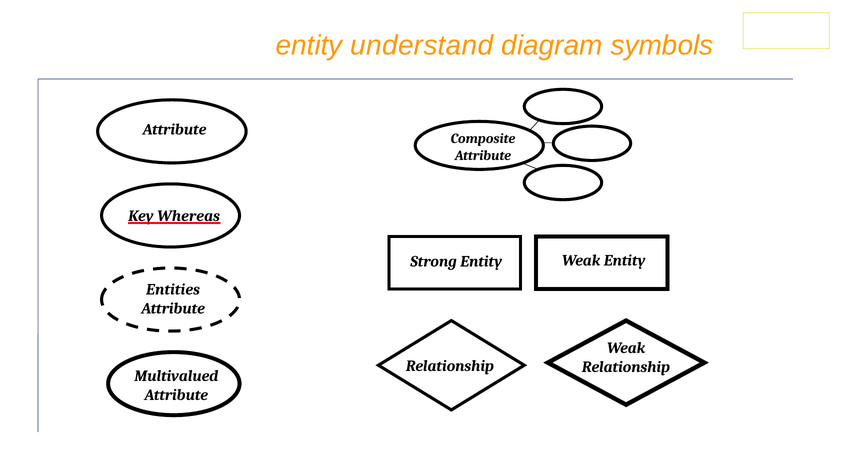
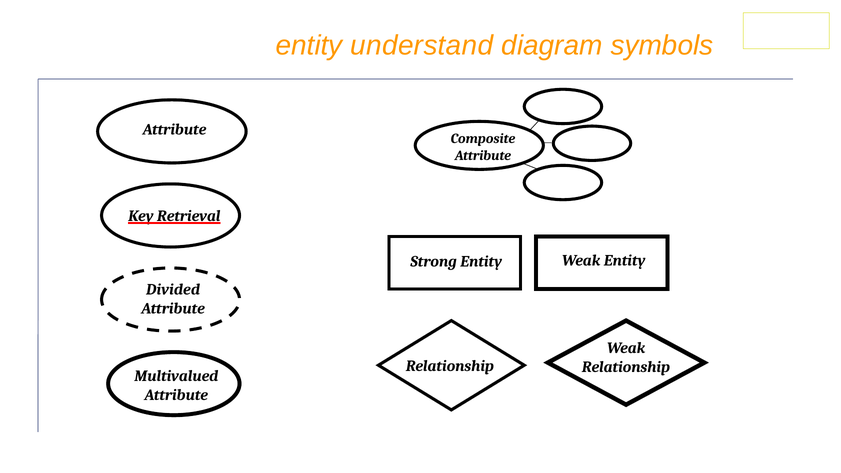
Whereas: Whereas -> Retrieval
Entities: Entities -> Divided
